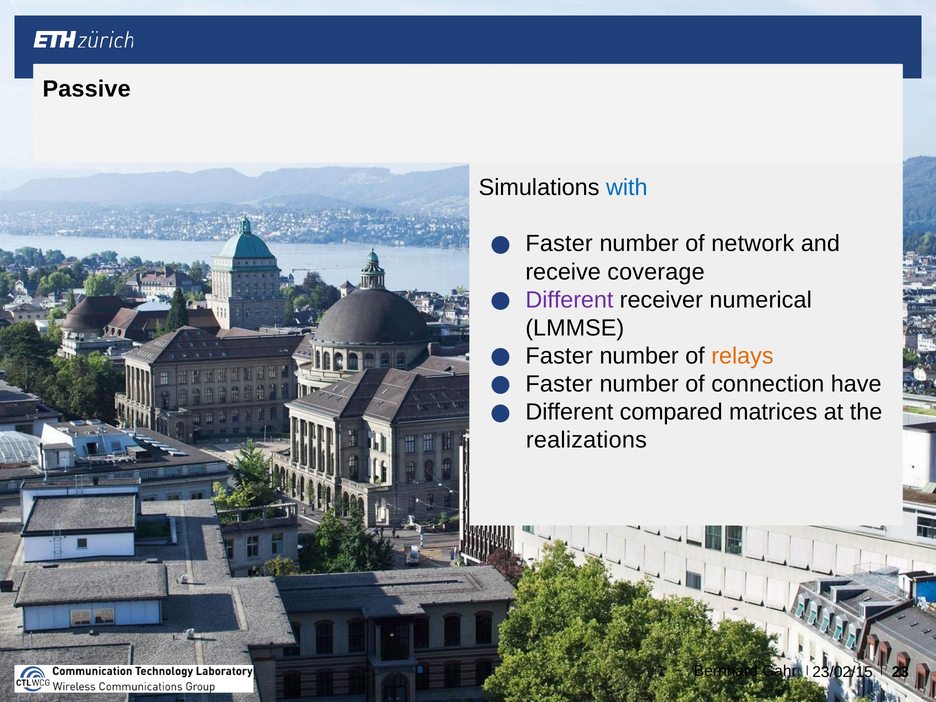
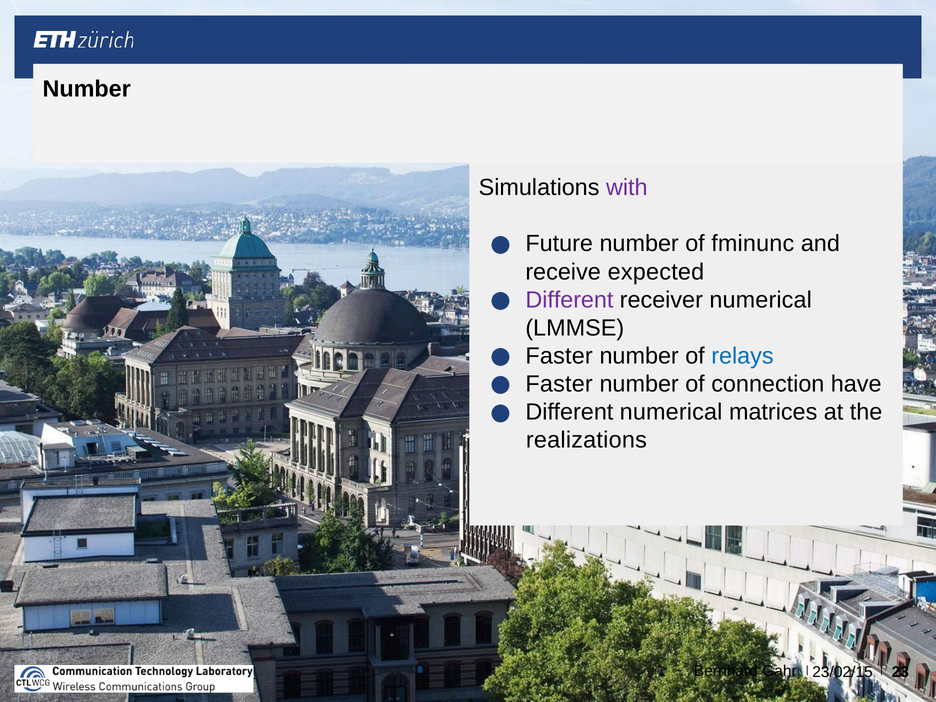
Passive at (87, 89): Passive -> Number
with colour: blue -> purple
Faster at (559, 244): Faster -> Future
network: network -> fminunc
coverage: coverage -> expected
relays colour: orange -> blue
Different compared: compared -> numerical
